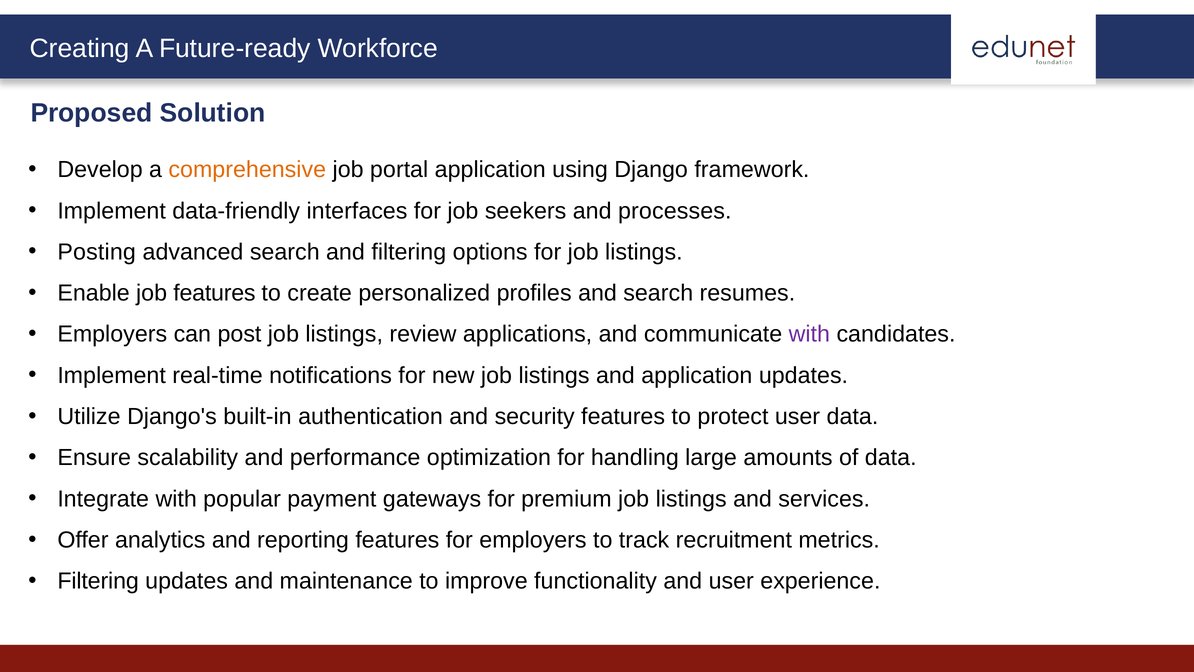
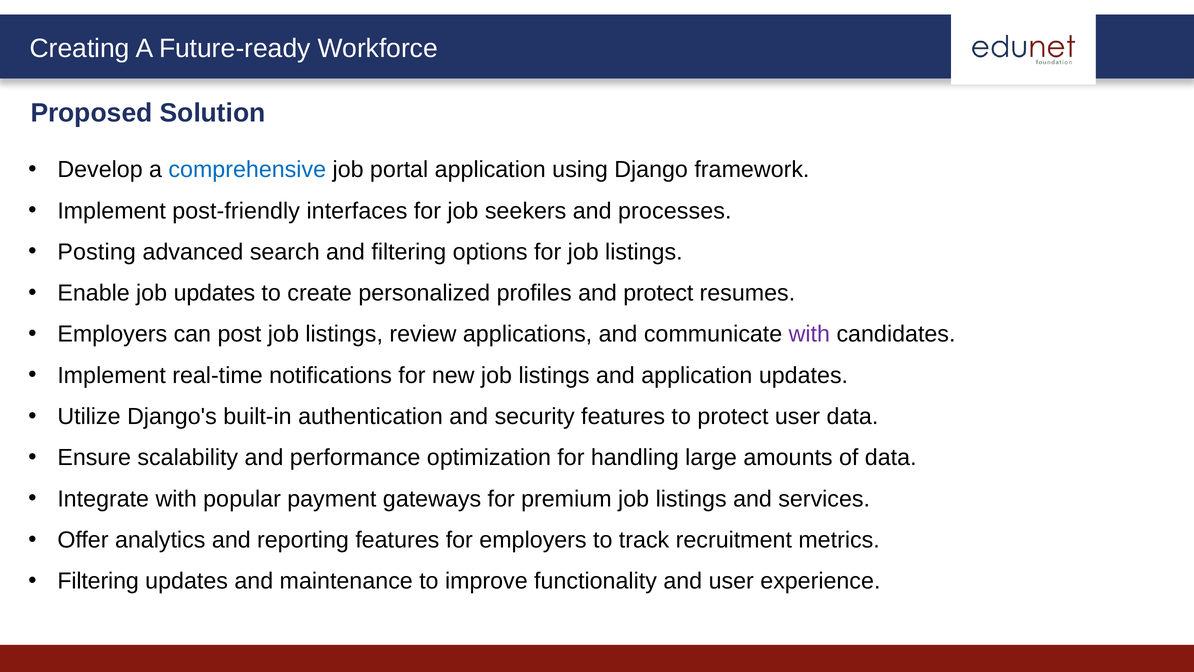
comprehensive colour: orange -> blue
data-friendly: data-friendly -> post-friendly
job features: features -> updates
and search: search -> protect
